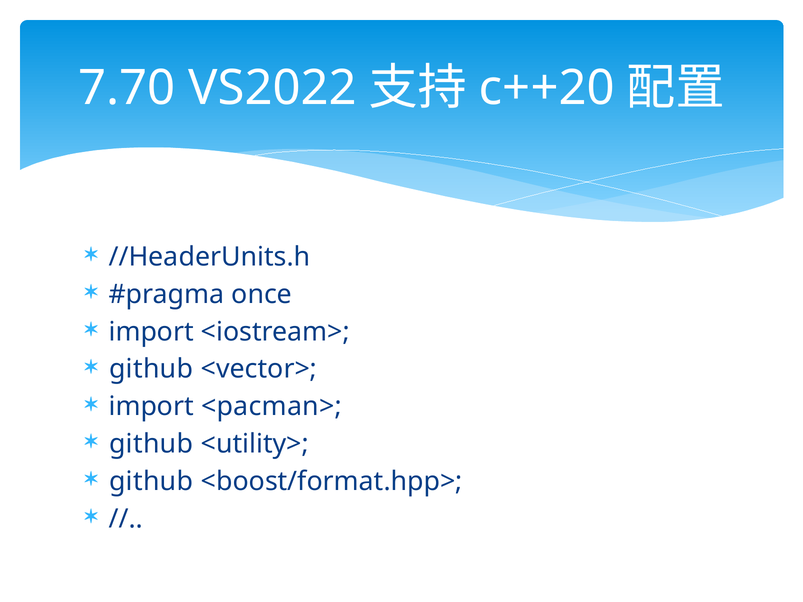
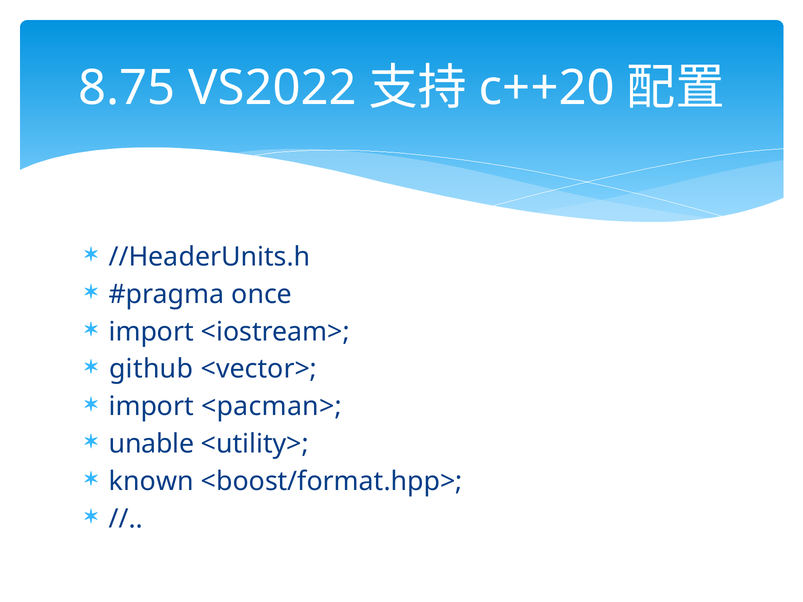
7.70: 7.70 -> 8.75
github at (151, 444): github -> unable
github at (151, 482): github -> known
